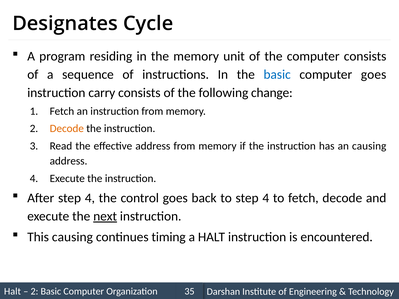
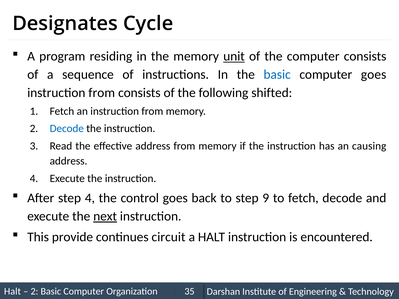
unit underline: none -> present
carry at (102, 93): carry -> from
change: change -> shifted
Decode at (67, 129) colour: orange -> blue
to step 4: 4 -> 9
This causing: causing -> provide
timing: timing -> circuit
